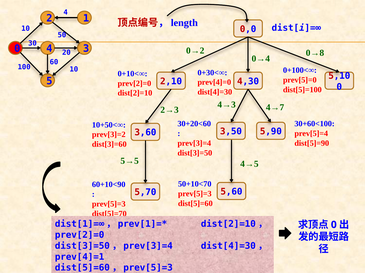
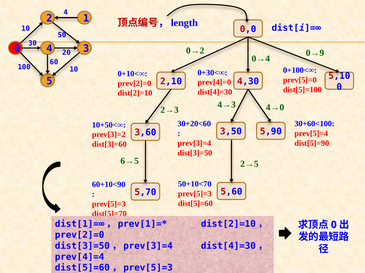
0→8: 0→8 -> 0→9
4→7: 4→7 -> 4→0
5→5: 5→5 -> 6→5
4→5: 4→5 -> 2→5
prev[4]=1: prev[4]=1 -> prev[4]=4
